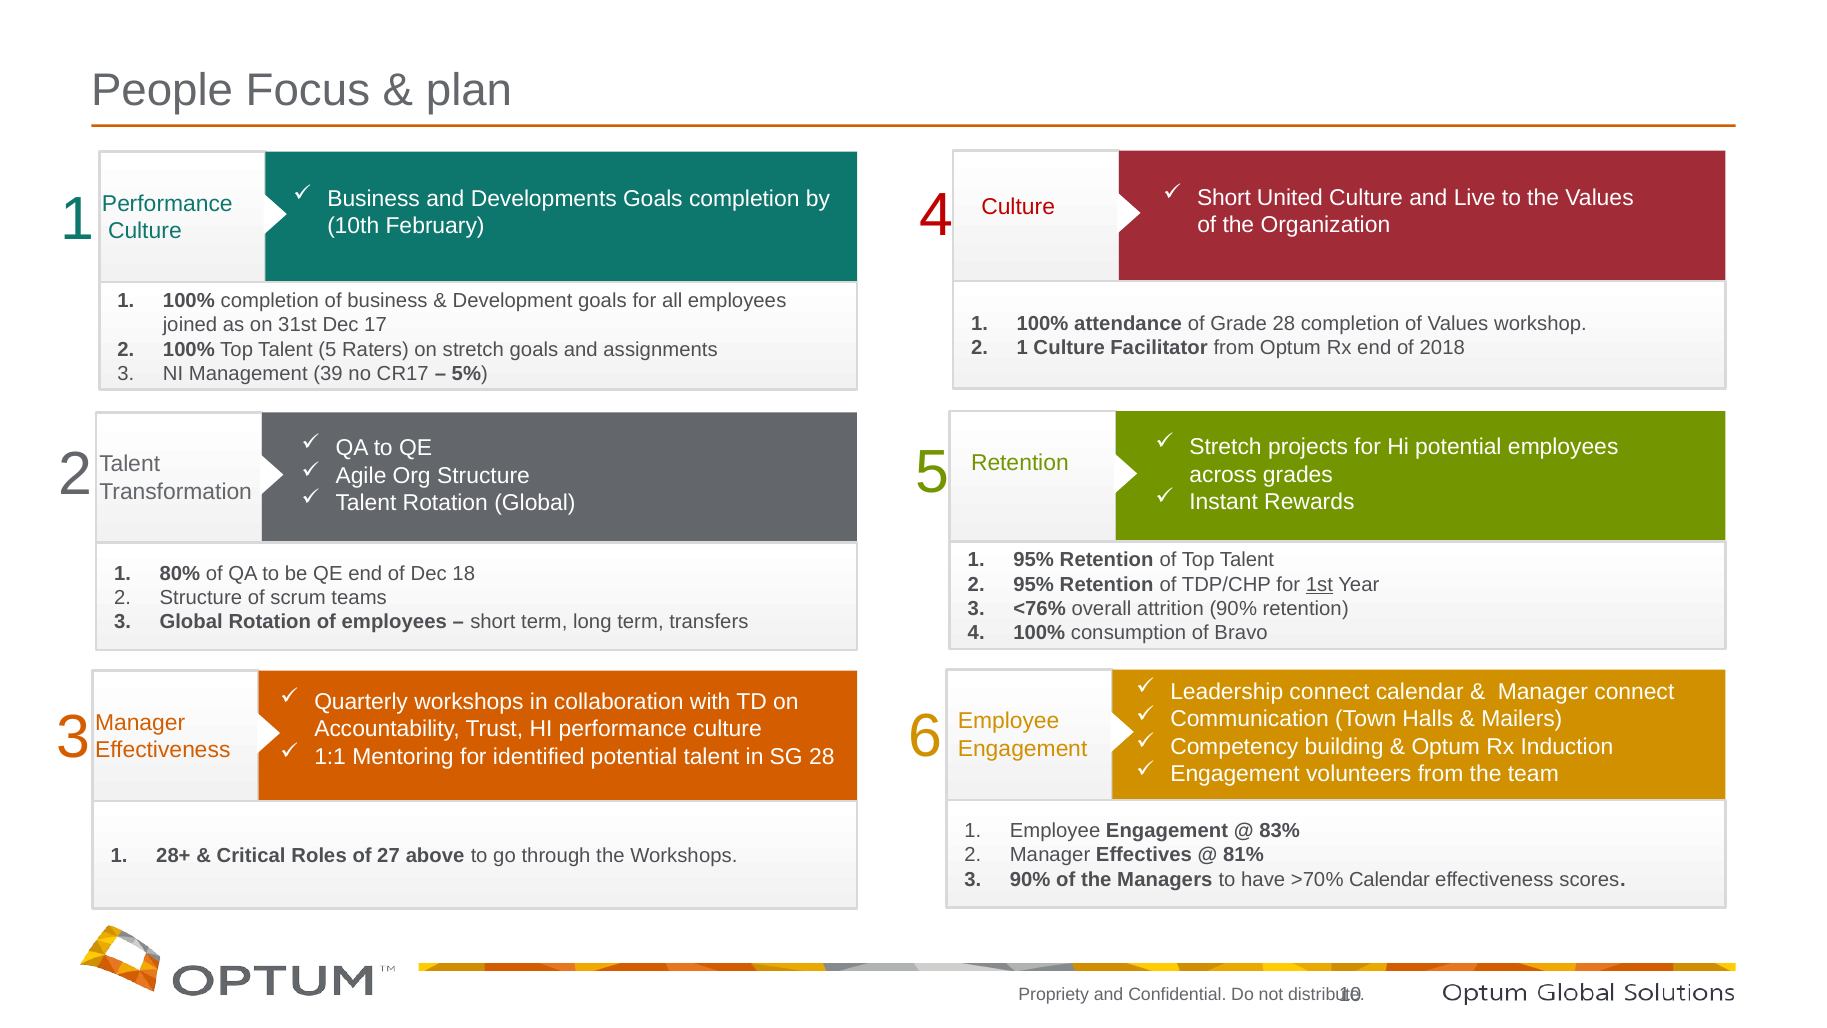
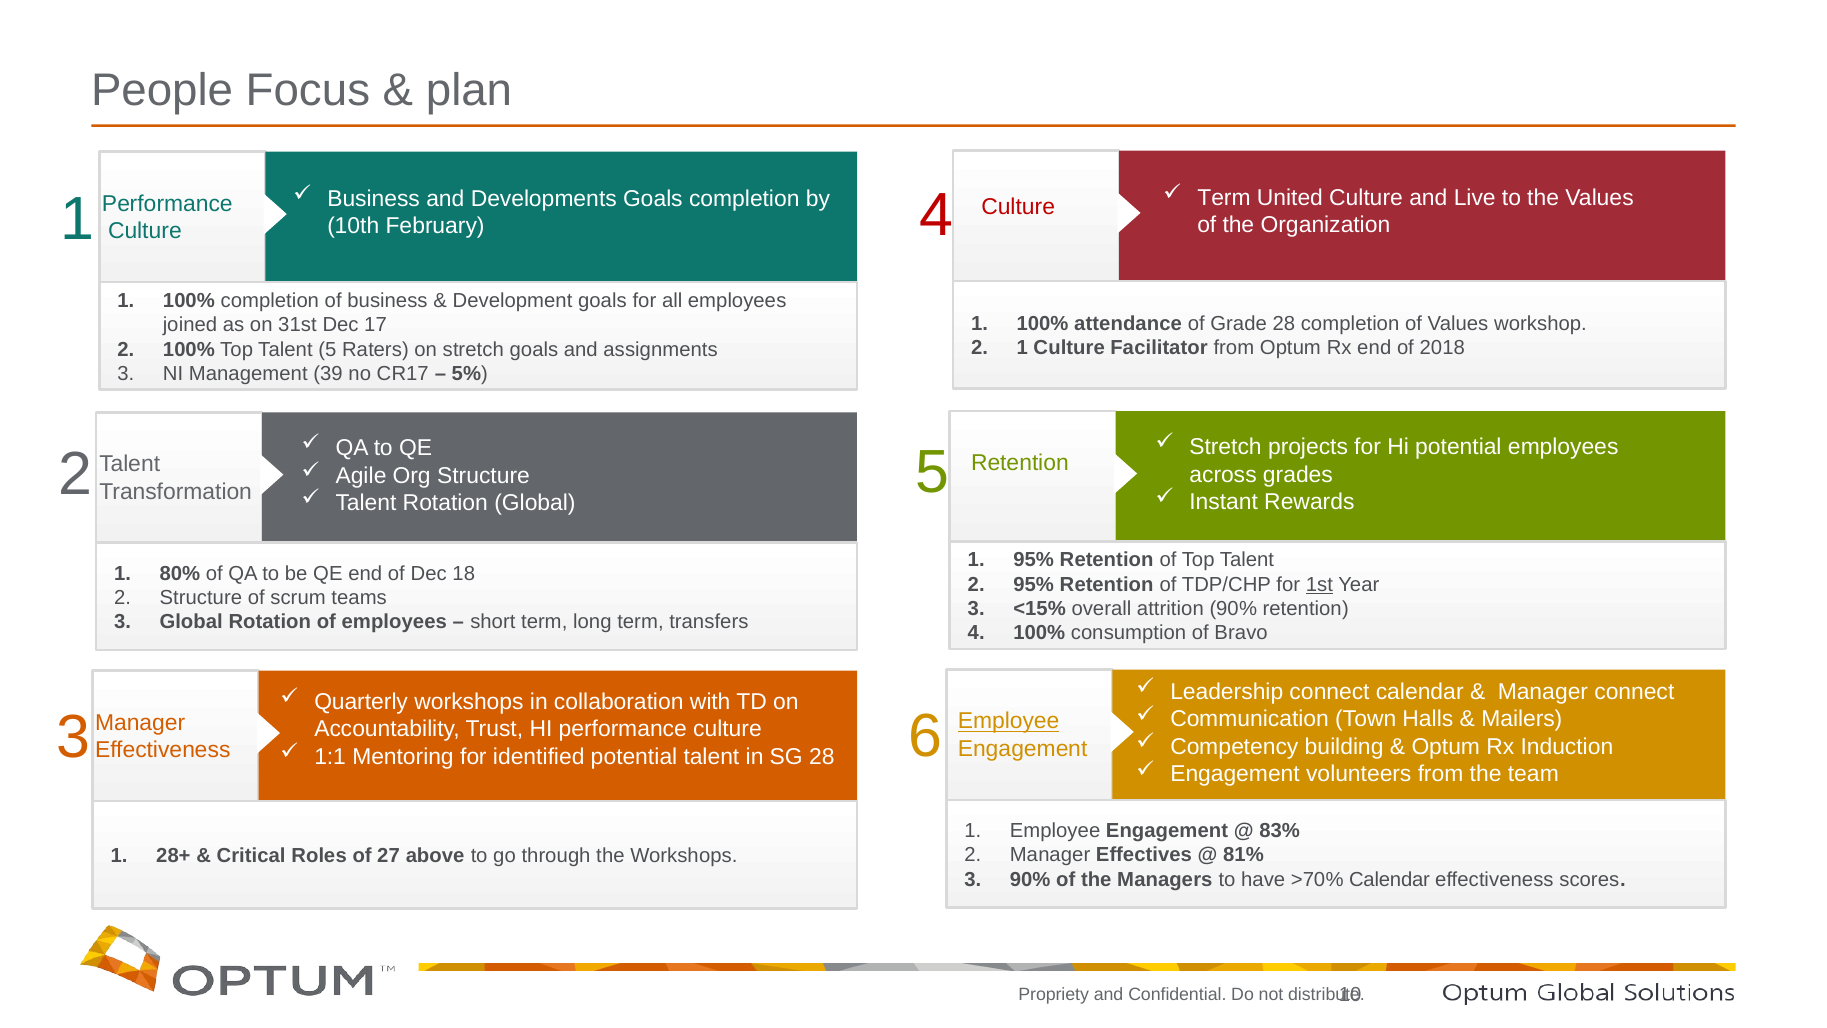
Short at (1224, 198): Short -> Term
<76%: <76% -> <15%
Employee at (1009, 721) underline: none -> present
